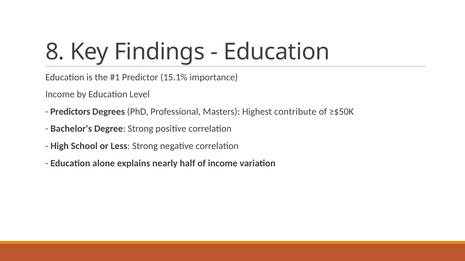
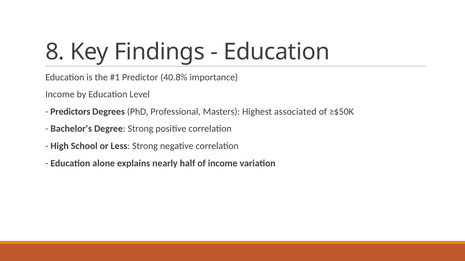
15.1%: 15.1% -> 40.8%
contribute: contribute -> associated
